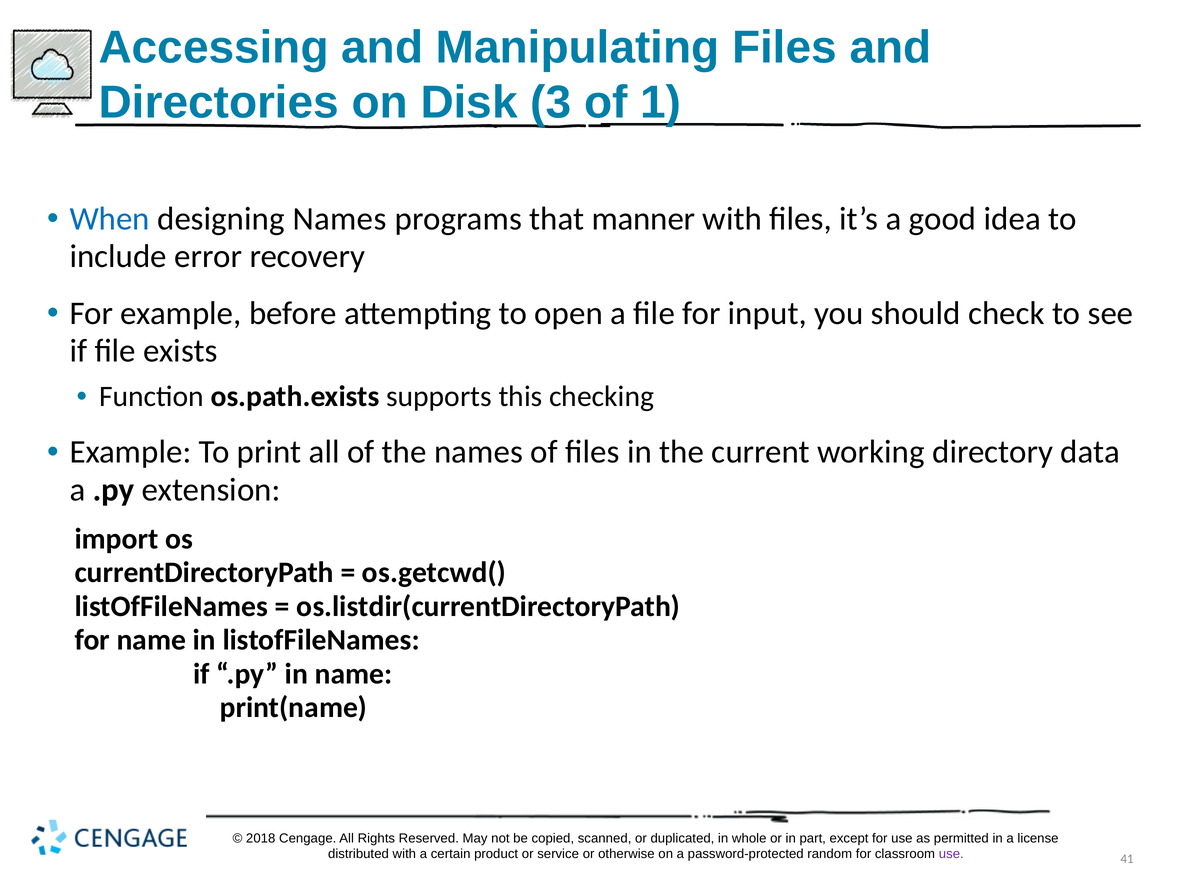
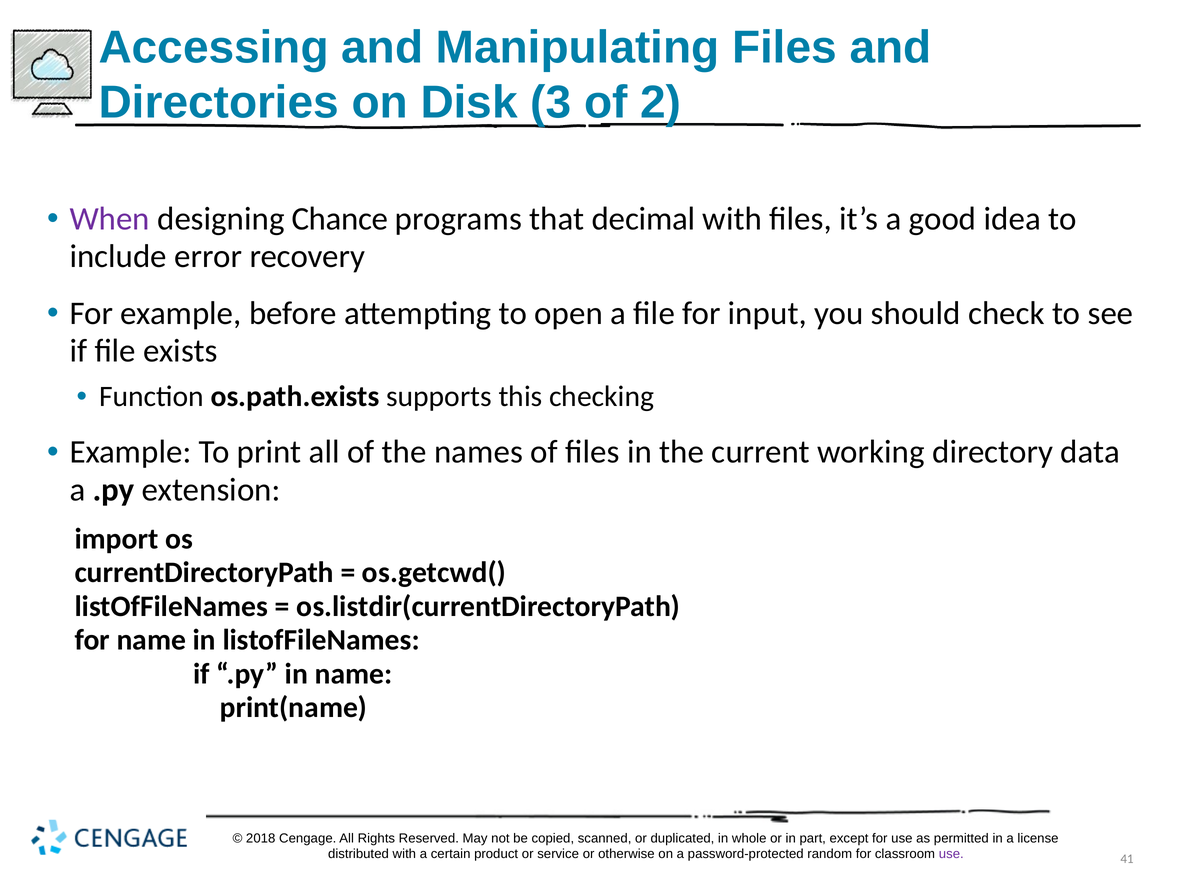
1: 1 -> 2
When colour: blue -> purple
designing Names: Names -> Chance
manner: manner -> decimal
